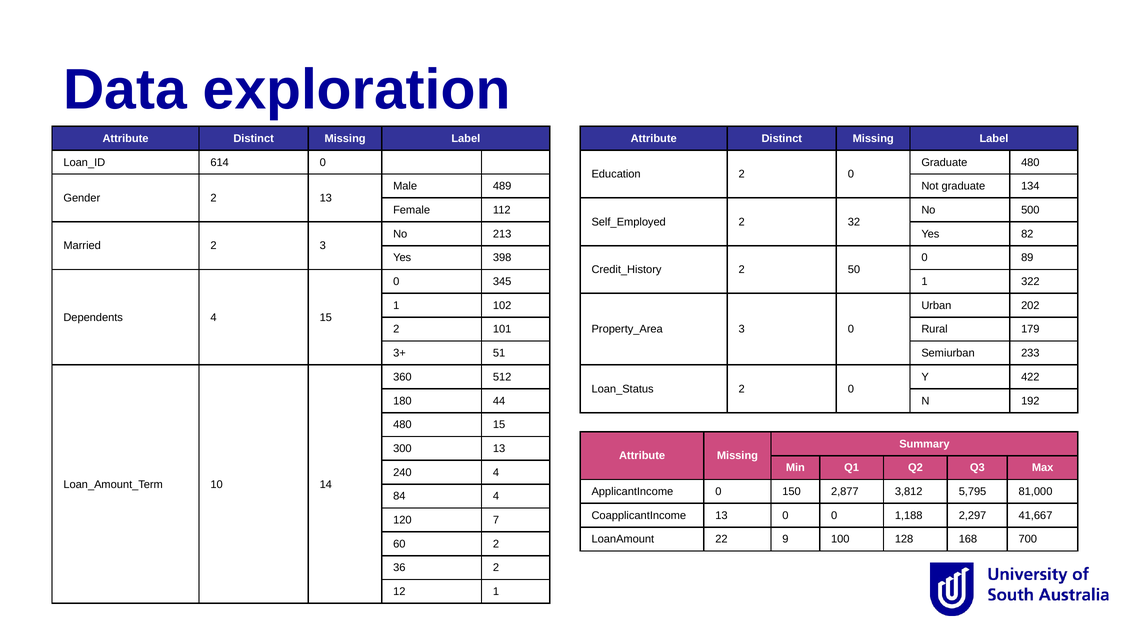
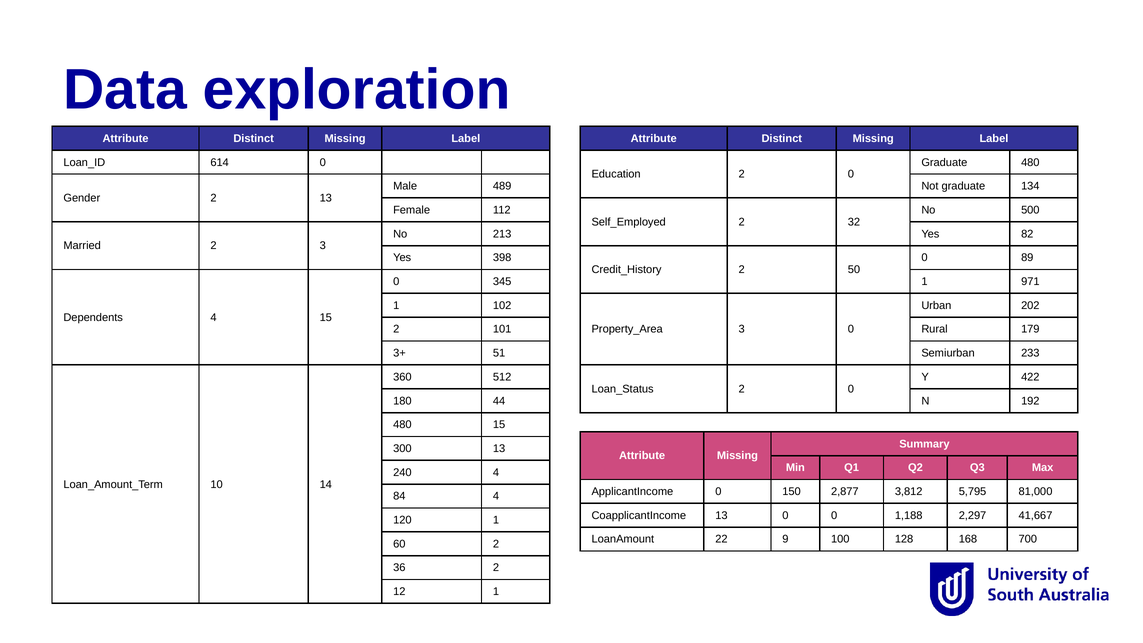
322: 322 -> 971
120 7: 7 -> 1
